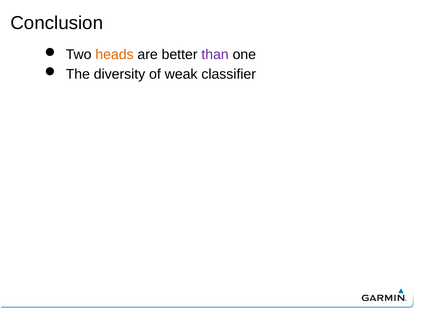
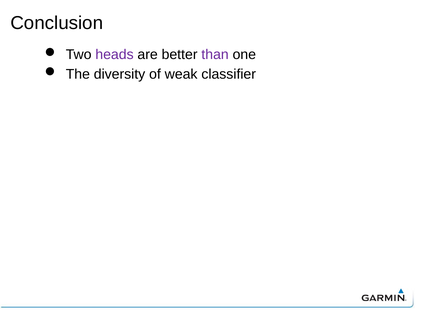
heads colour: orange -> purple
